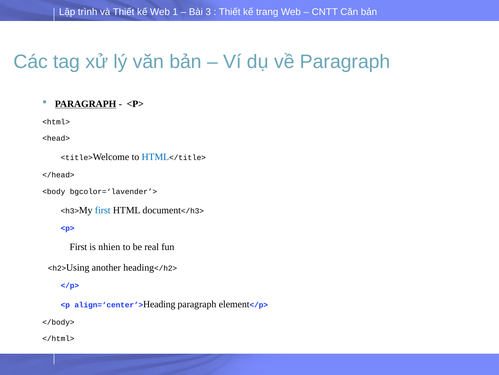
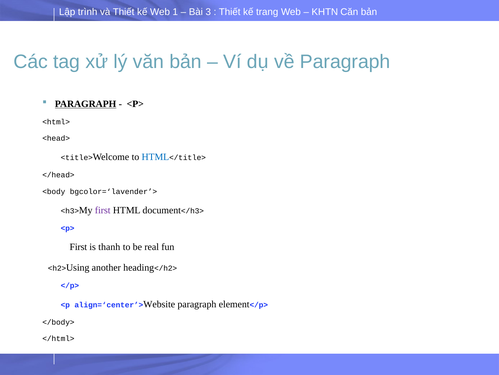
CNTT: CNTT -> KHTN
first at (103, 210) colour: blue -> purple
nhien: nhien -> thanh
Heading at (159, 304): Heading -> Website
